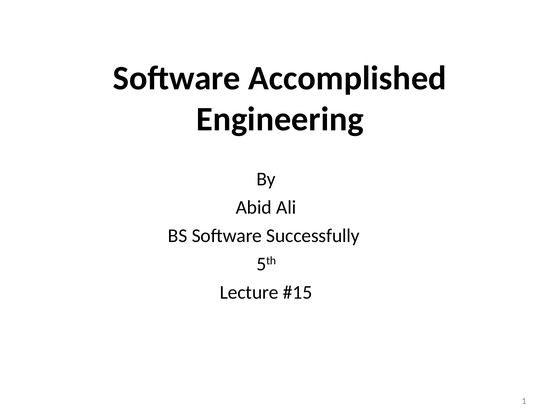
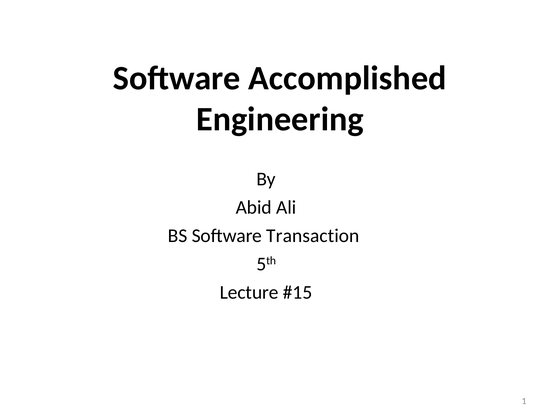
Successfully: Successfully -> Transaction
